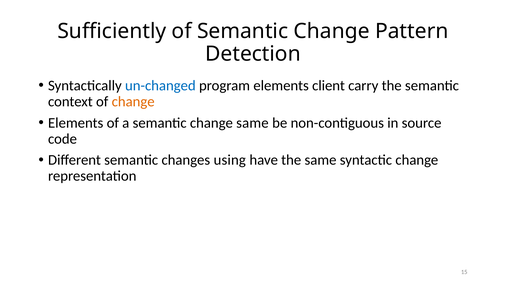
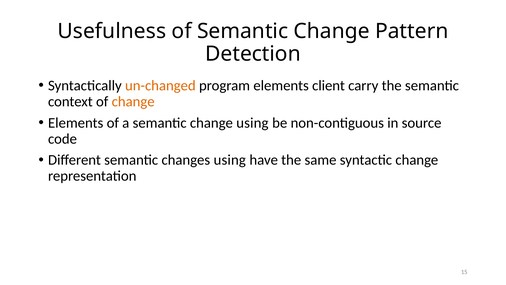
Sufficiently: Sufficiently -> Usefulness
un-changed colour: blue -> orange
change same: same -> using
